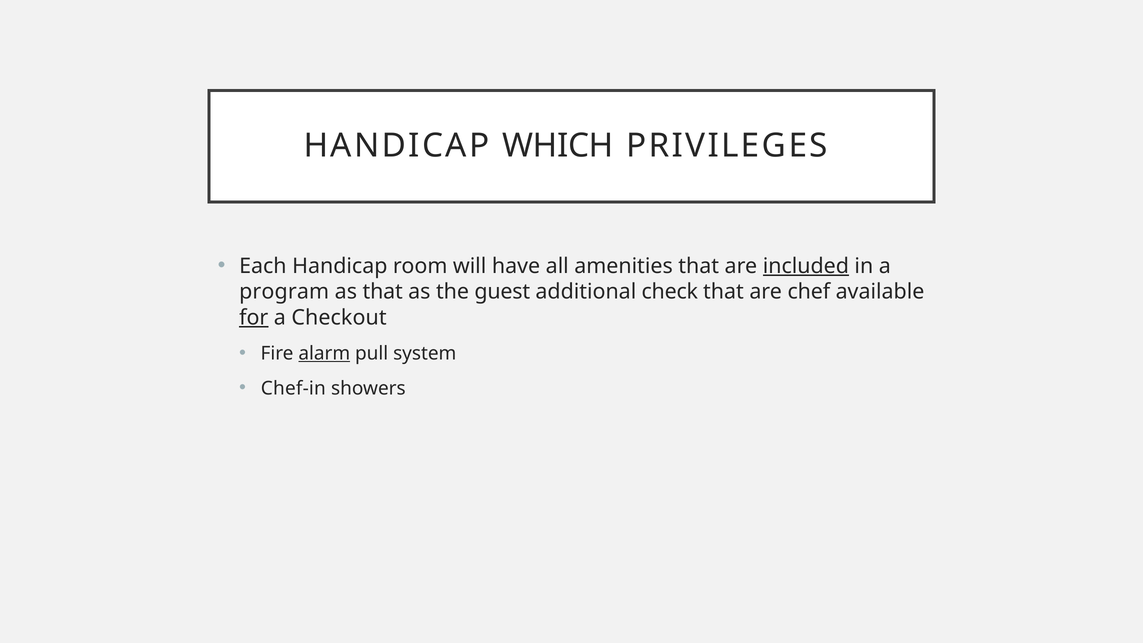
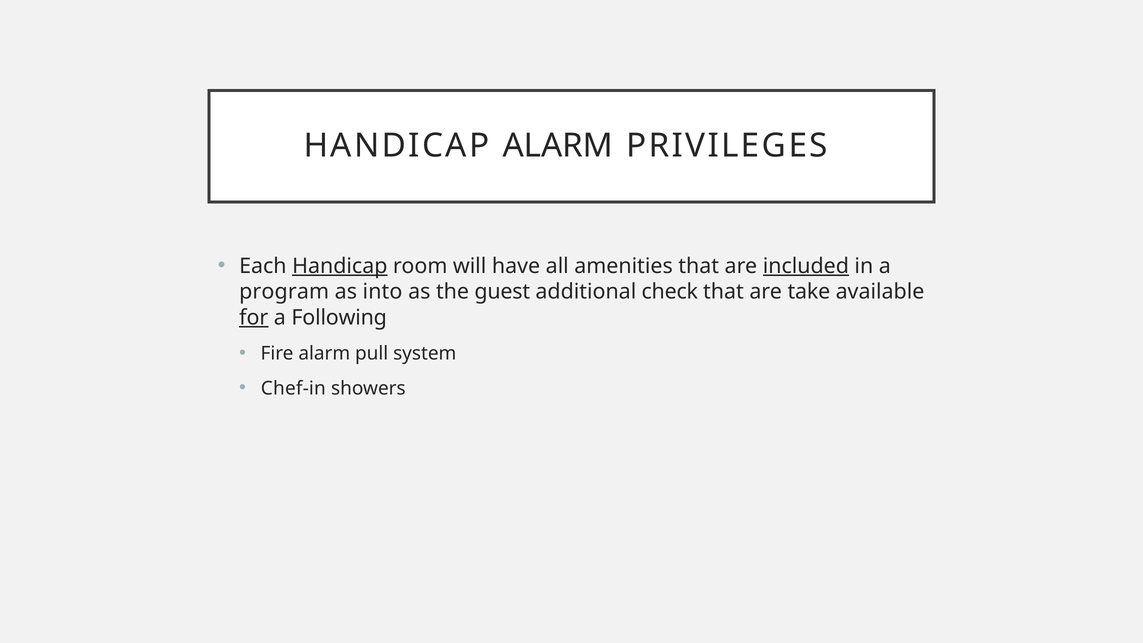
HANDICAP WHICH: WHICH -> ALARM
Handicap at (340, 266) underline: none -> present
as that: that -> into
chef: chef -> take
Checkout: Checkout -> Following
alarm at (324, 353) underline: present -> none
